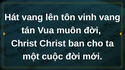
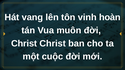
vinh vang: vang -> hoàn
